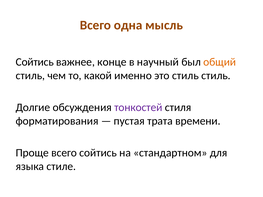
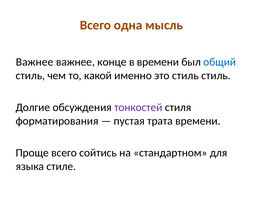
Сойтись at (35, 62): Сойтись -> Важнее
в научный: научный -> времени
общий colour: orange -> blue
